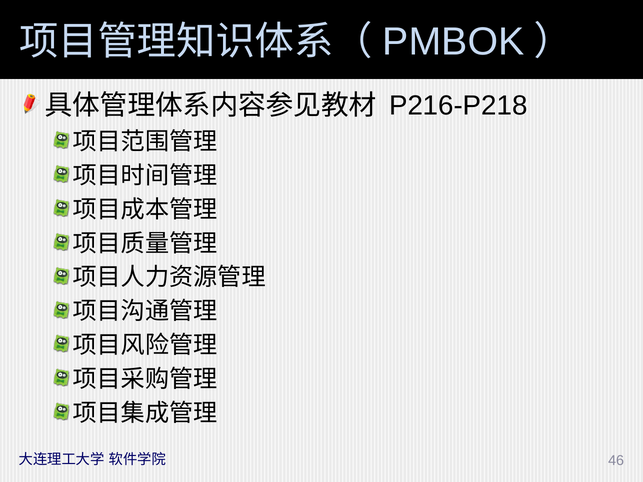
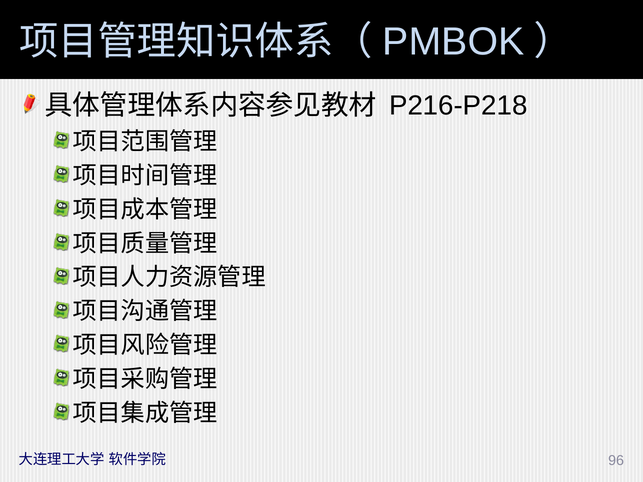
46: 46 -> 96
